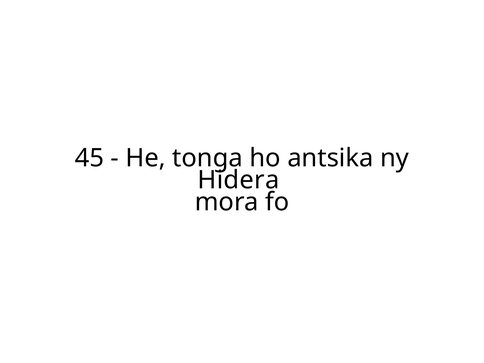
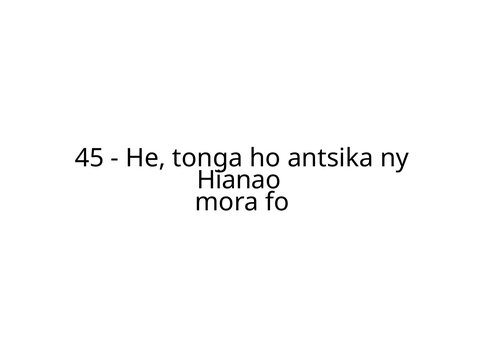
Hidera: Hidera -> Hianao
